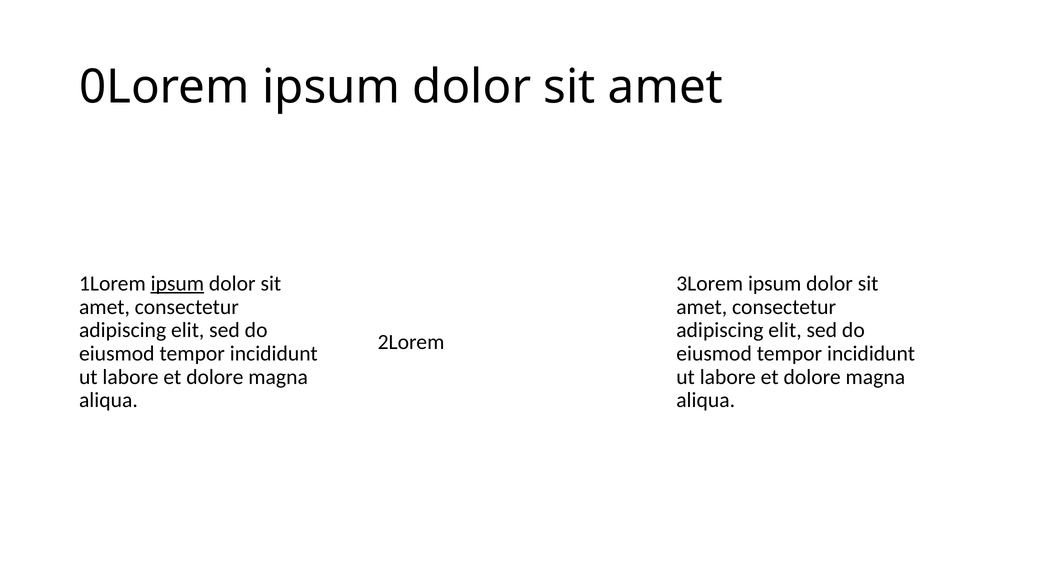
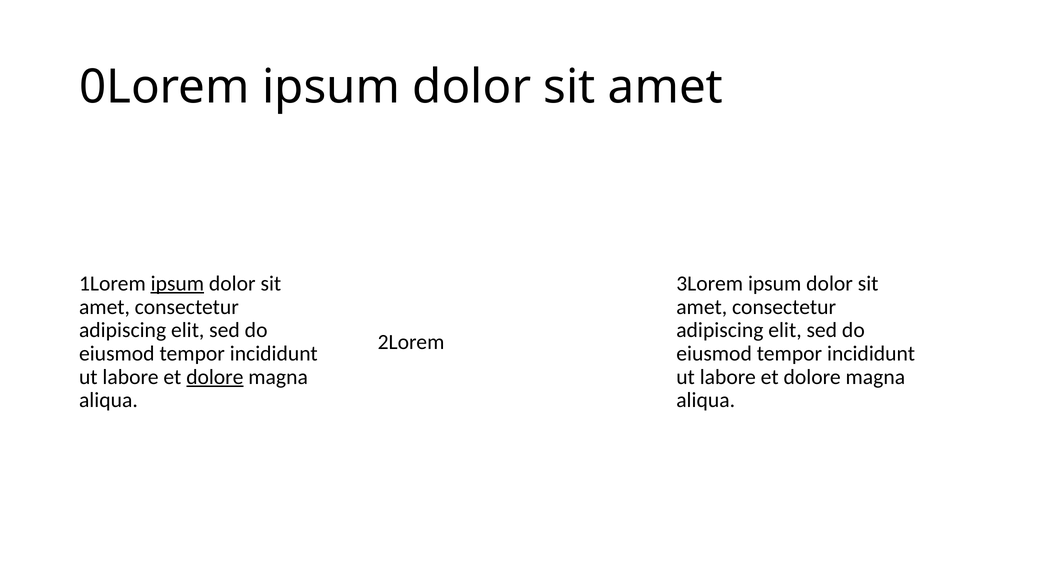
dolore at (215, 377) underline: none -> present
